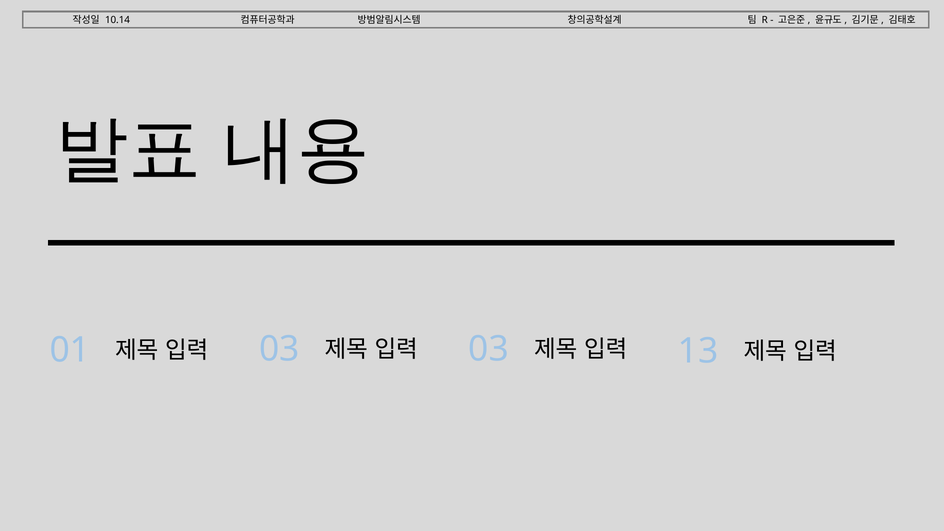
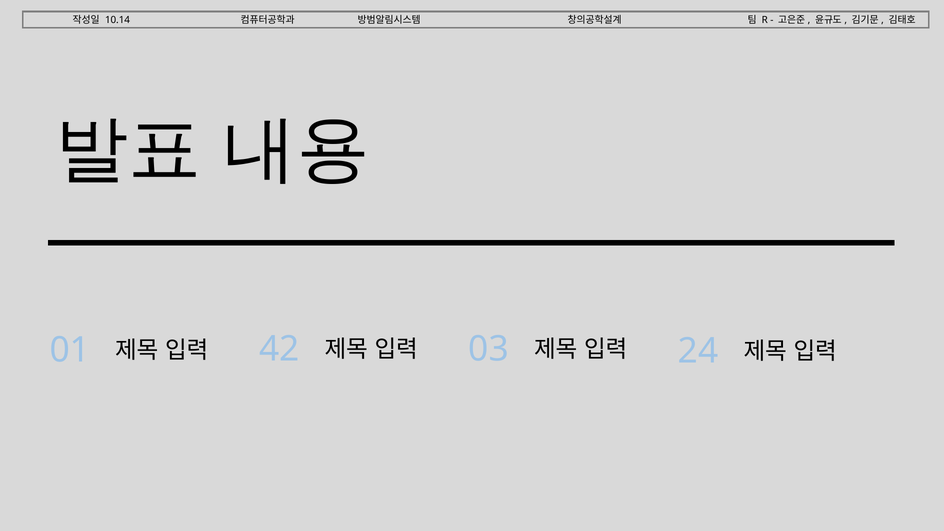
03 at (279, 349): 03 -> 42
13: 13 -> 24
